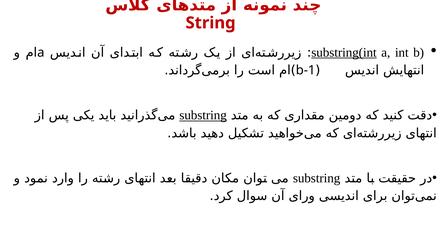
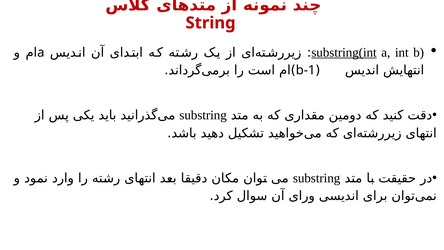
substring at (203, 115) underline: present -> none
